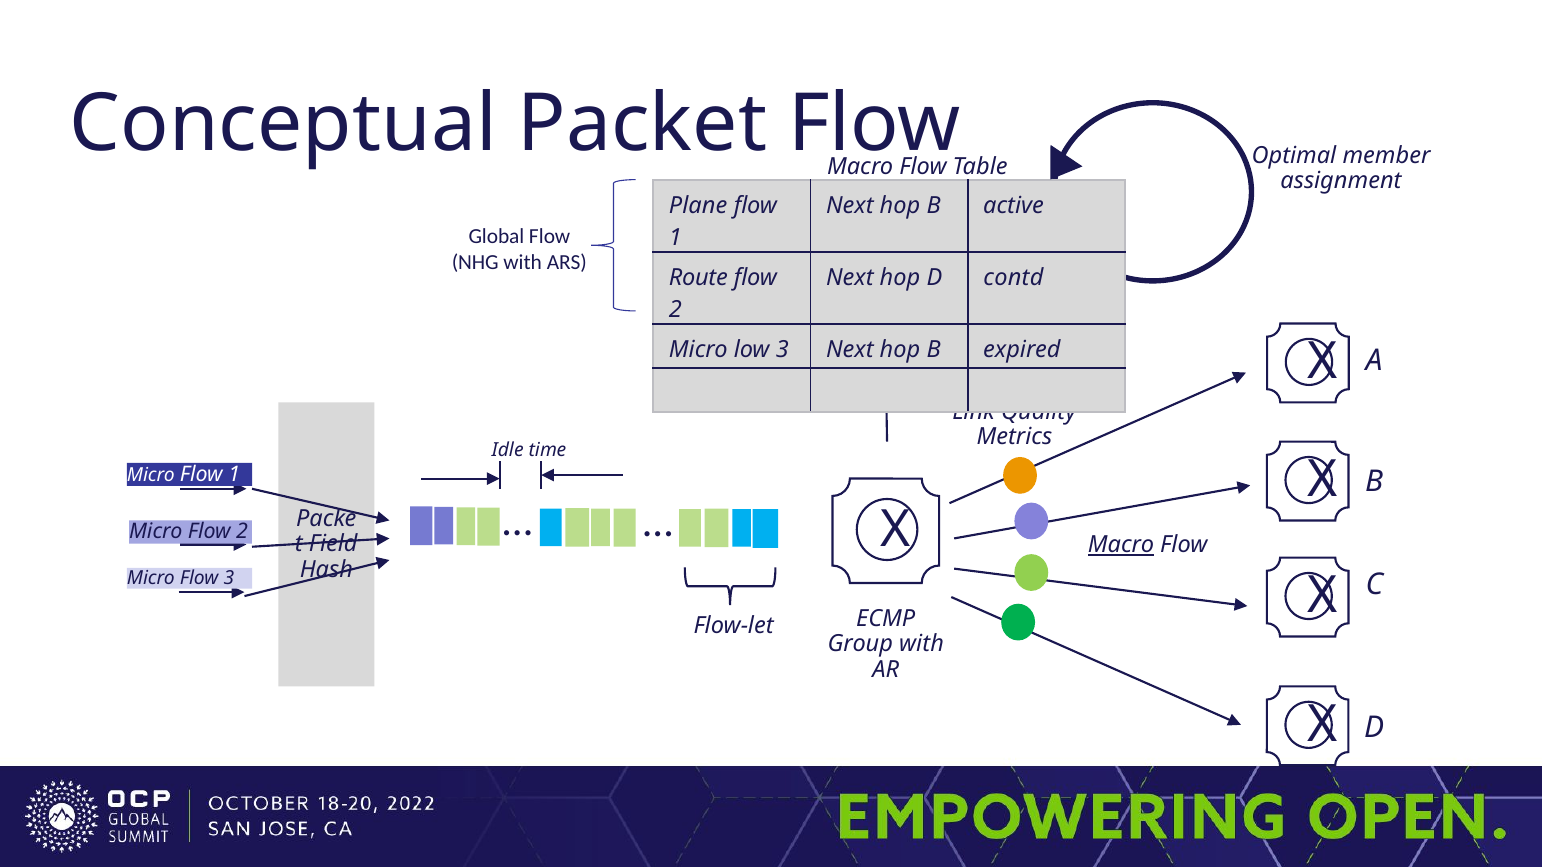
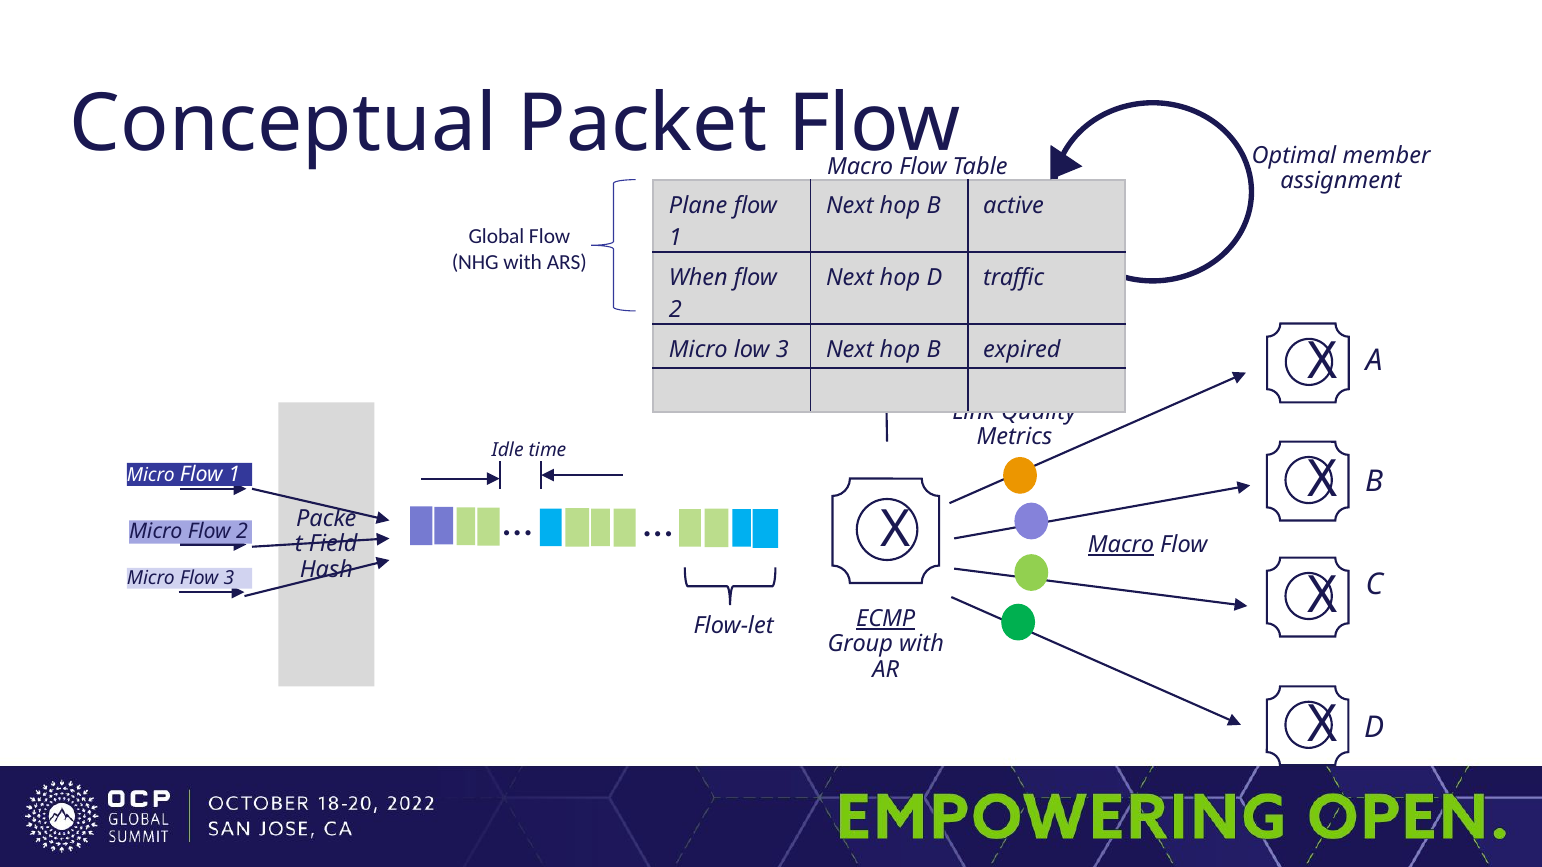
Route: Route -> When
contd: contd -> traffic
ECMP underline: none -> present
